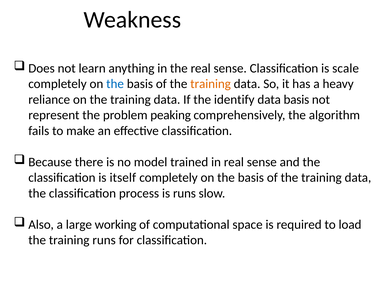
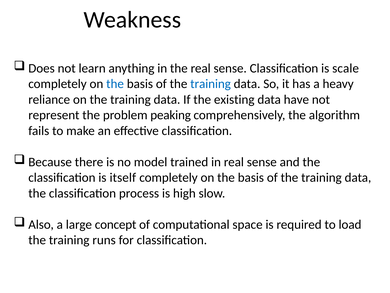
training at (211, 84) colour: orange -> blue
identify: identify -> existing
data basis: basis -> have
is runs: runs -> high
working: working -> concept
